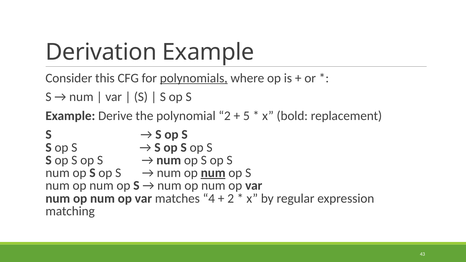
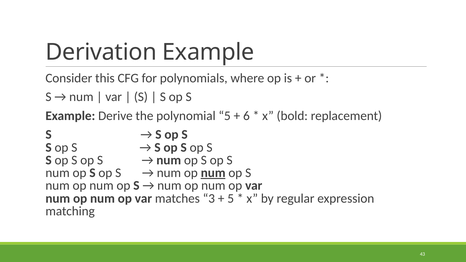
polynomials underline: present -> none
polynomial 2: 2 -> 5
5: 5 -> 6
4: 4 -> 3
2 at (231, 198): 2 -> 5
